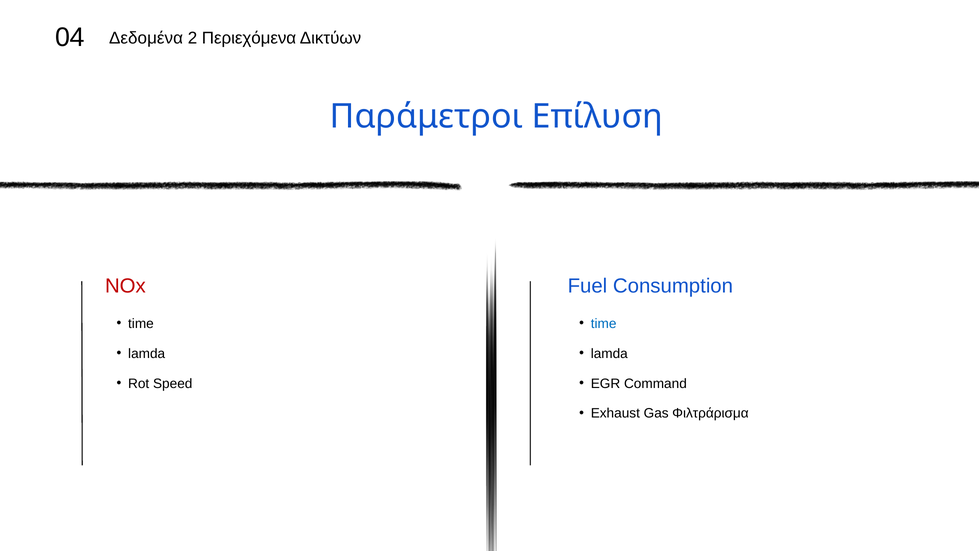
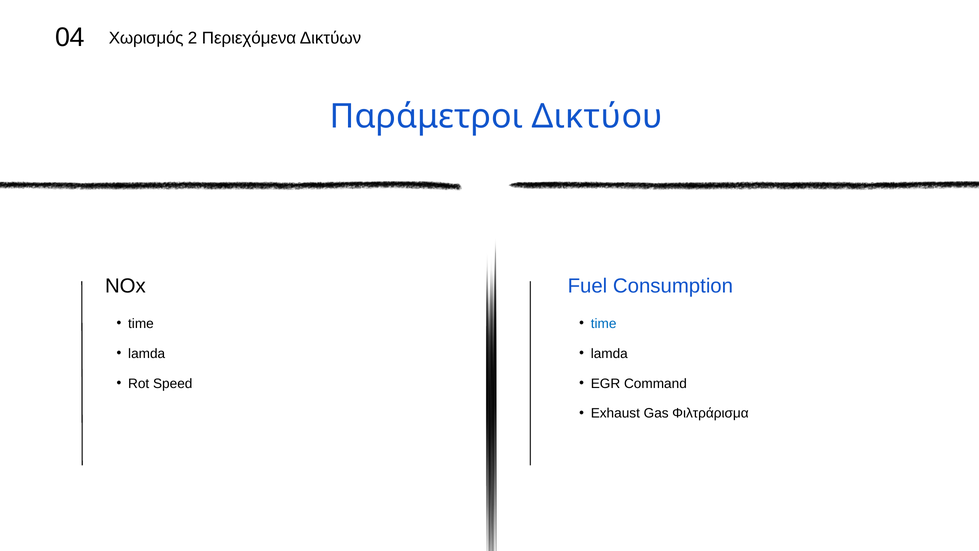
Δεδομένα: Δεδομένα -> Χωρισμός
Επίλυση: Επίλυση -> Δικτύου
NOx colour: red -> black
